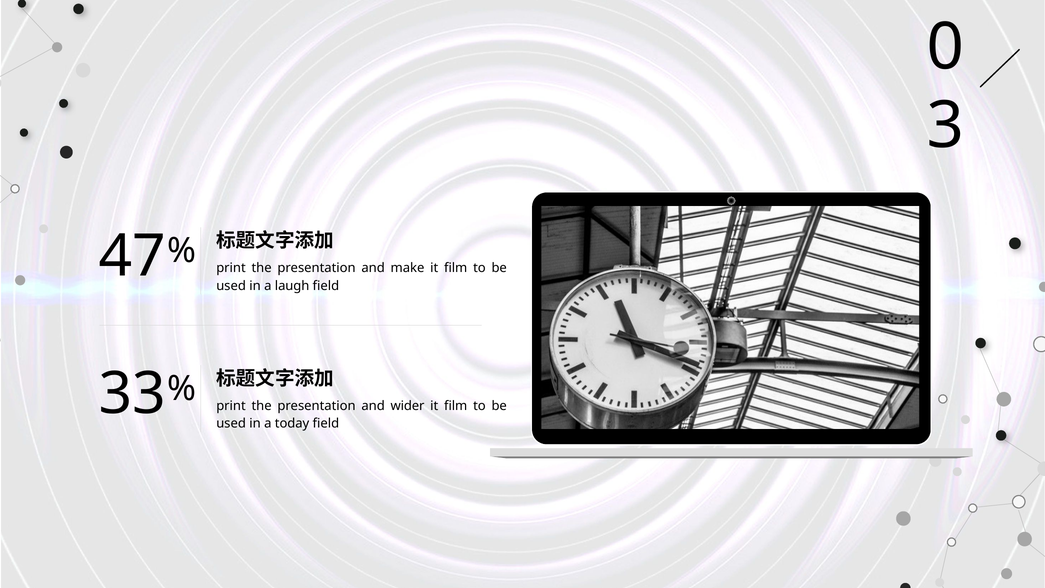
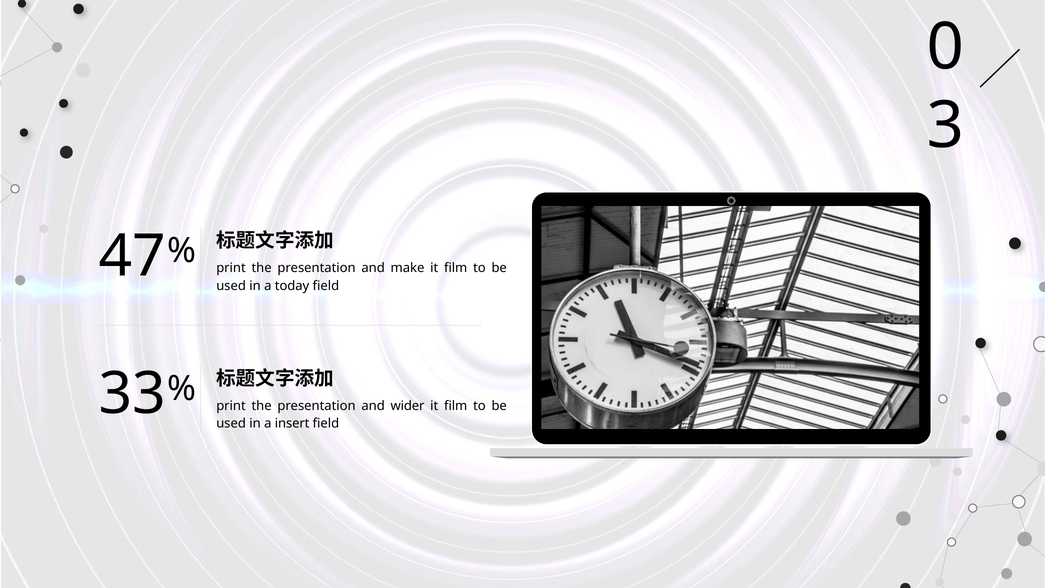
laugh: laugh -> today
today: today -> insert
